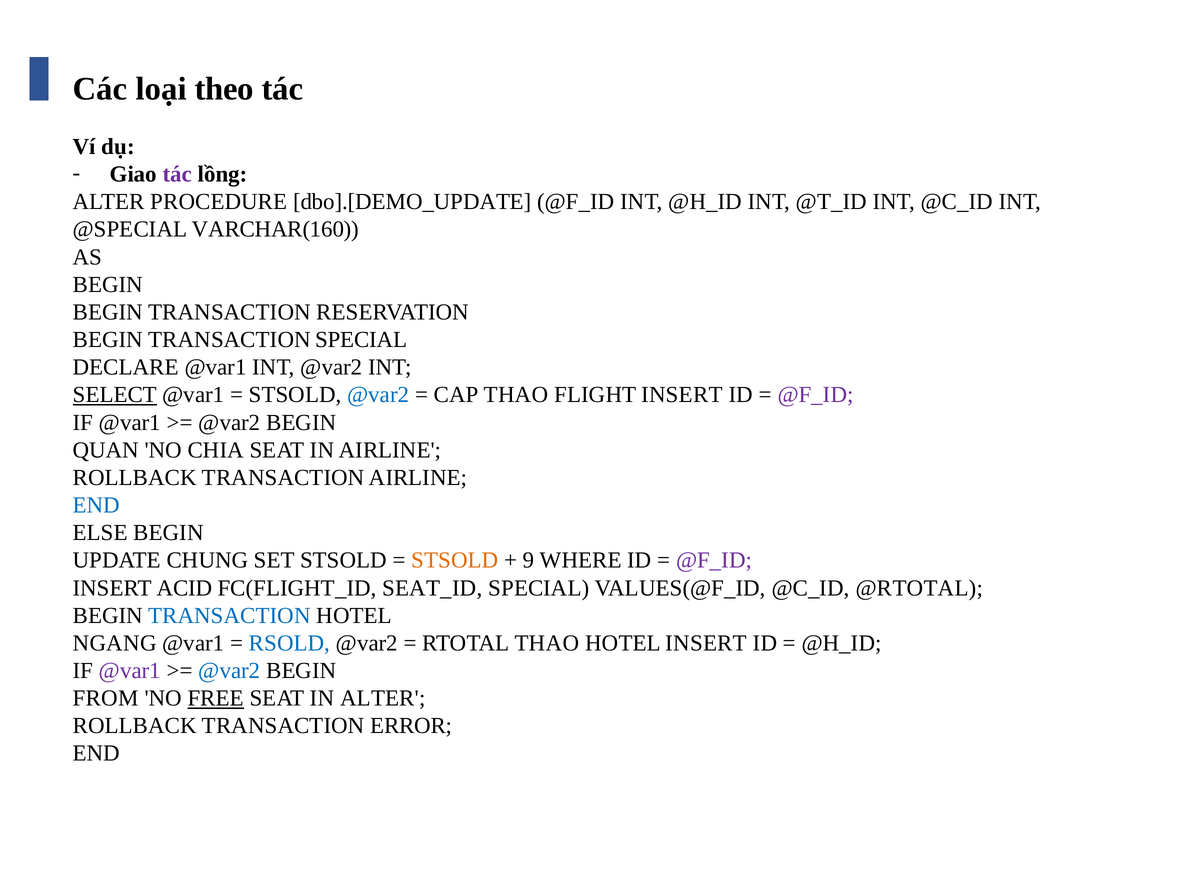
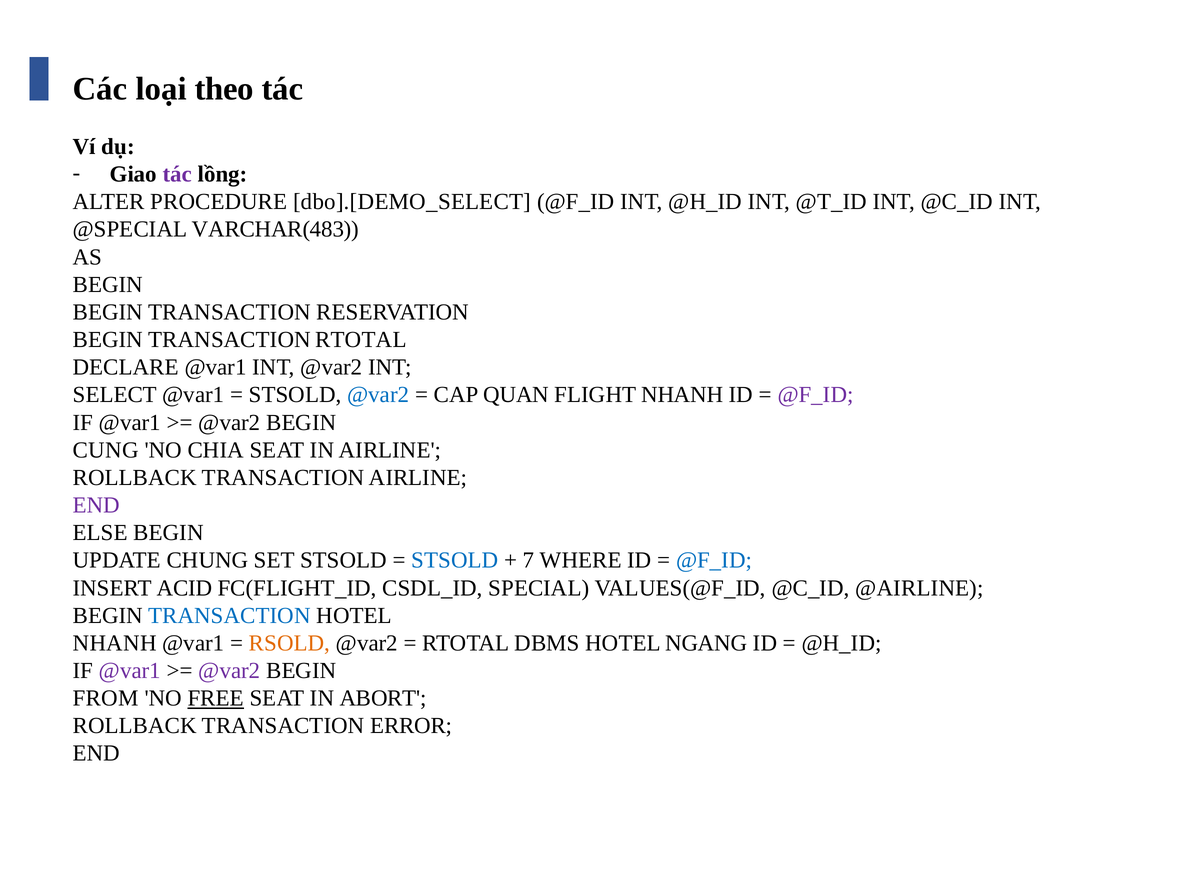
dbo].[DEMO_UPDATE: dbo].[DEMO_UPDATE -> dbo].[DEMO_SELECT
VARCHAR(160: VARCHAR(160 -> VARCHAR(483
TRANSACTION SPECIAL: SPECIAL -> RTOTAL
SELECT underline: present -> none
CAP THAO: THAO -> QUAN
FLIGHT INSERT: INSERT -> NHANH
QUAN: QUAN -> CUNG
END at (96, 505) colour: blue -> purple
STSOLD at (455, 560) colour: orange -> blue
9: 9 -> 7
@F_ID at (714, 560) colour: purple -> blue
SEAT_ID: SEAT_ID -> CSDL_ID
@RTOTAL: @RTOTAL -> @AIRLINE
NGANG at (115, 643): NGANG -> NHANH
RSOLD colour: blue -> orange
RTOTAL THAO: THAO -> DBMS
HOTEL INSERT: INSERT -> NGANG
@var2 at (229, 670) colour: blue -> purple
IN ALTER: ALTER -> ABORT
